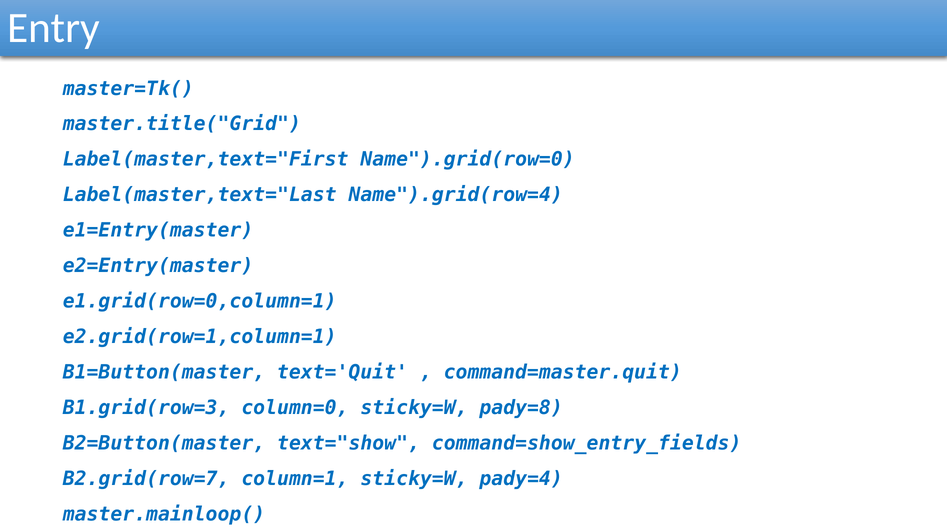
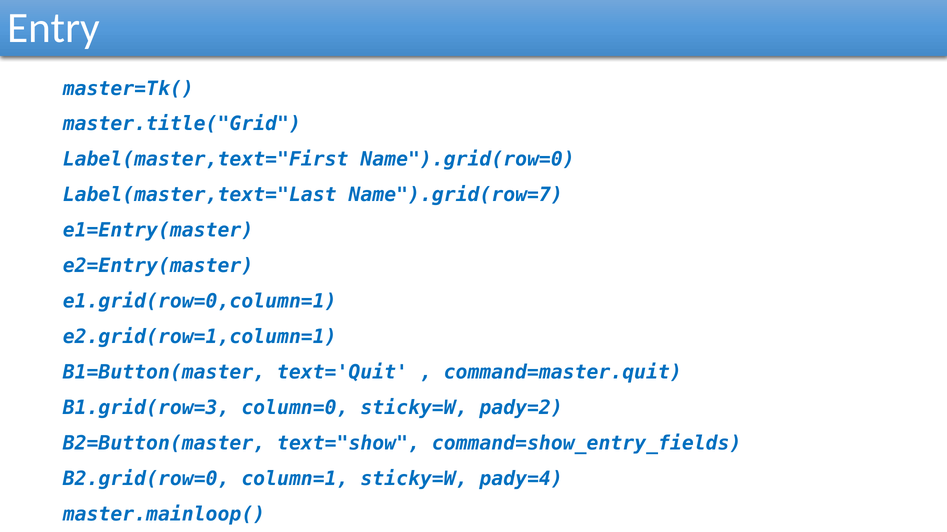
Name").grid(row=4: Name").grid(row=4 -> Name").grid(row=7
pady=8: pady=8 -> pady=2
B2.grid(row=7: B2.grid(row=7 -> B2.grid(row=0
